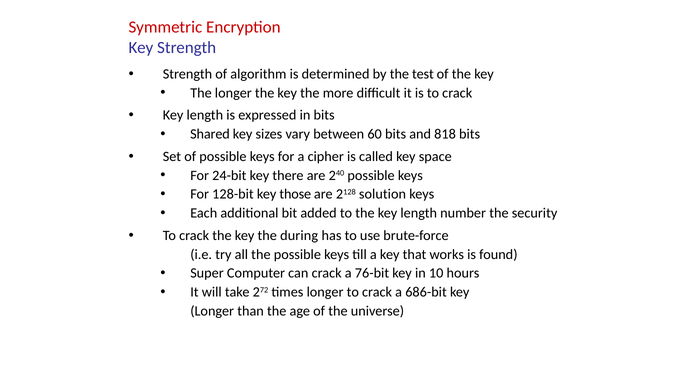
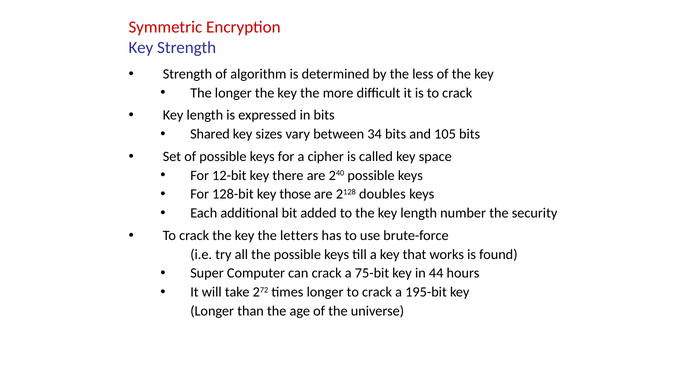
test: test -> less
60: 60 -> 34
818: 818 -> 105
24-bit: 24-bit -> 12-bit
solution: solution -> doubles
during: during -> letters
76-bit: 76-bit -> 75-bit
10: 10 -> 44
686-bit: 686-bit -> 195-bit
